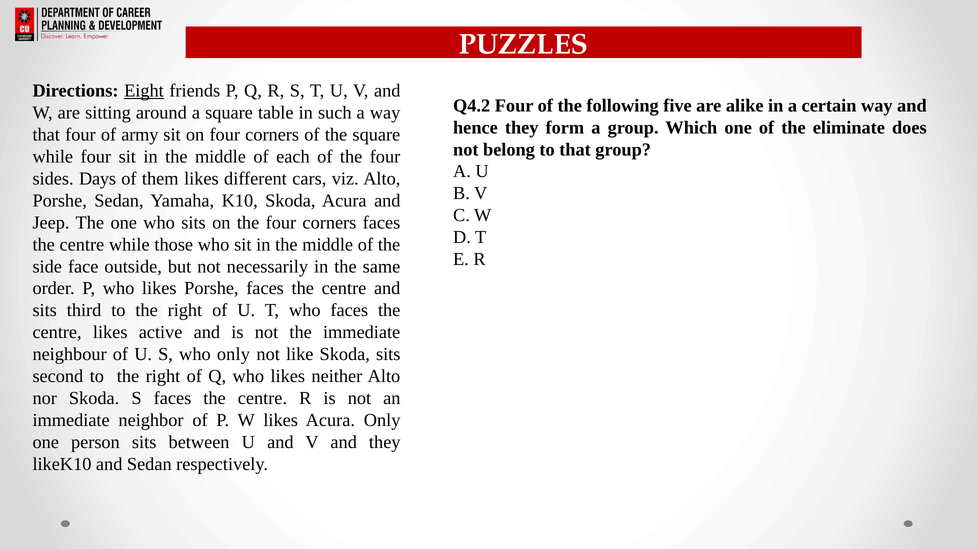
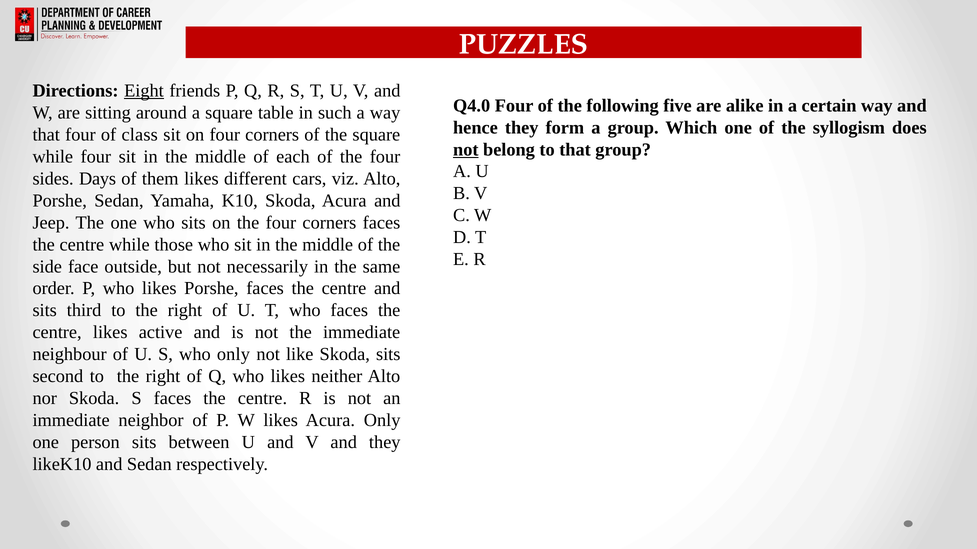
Q4.2: Q4.2 -> Q4.0
eliminate: eliminate -> syllogism
army: army -> class
not at (466, 150) underline: none -> present
